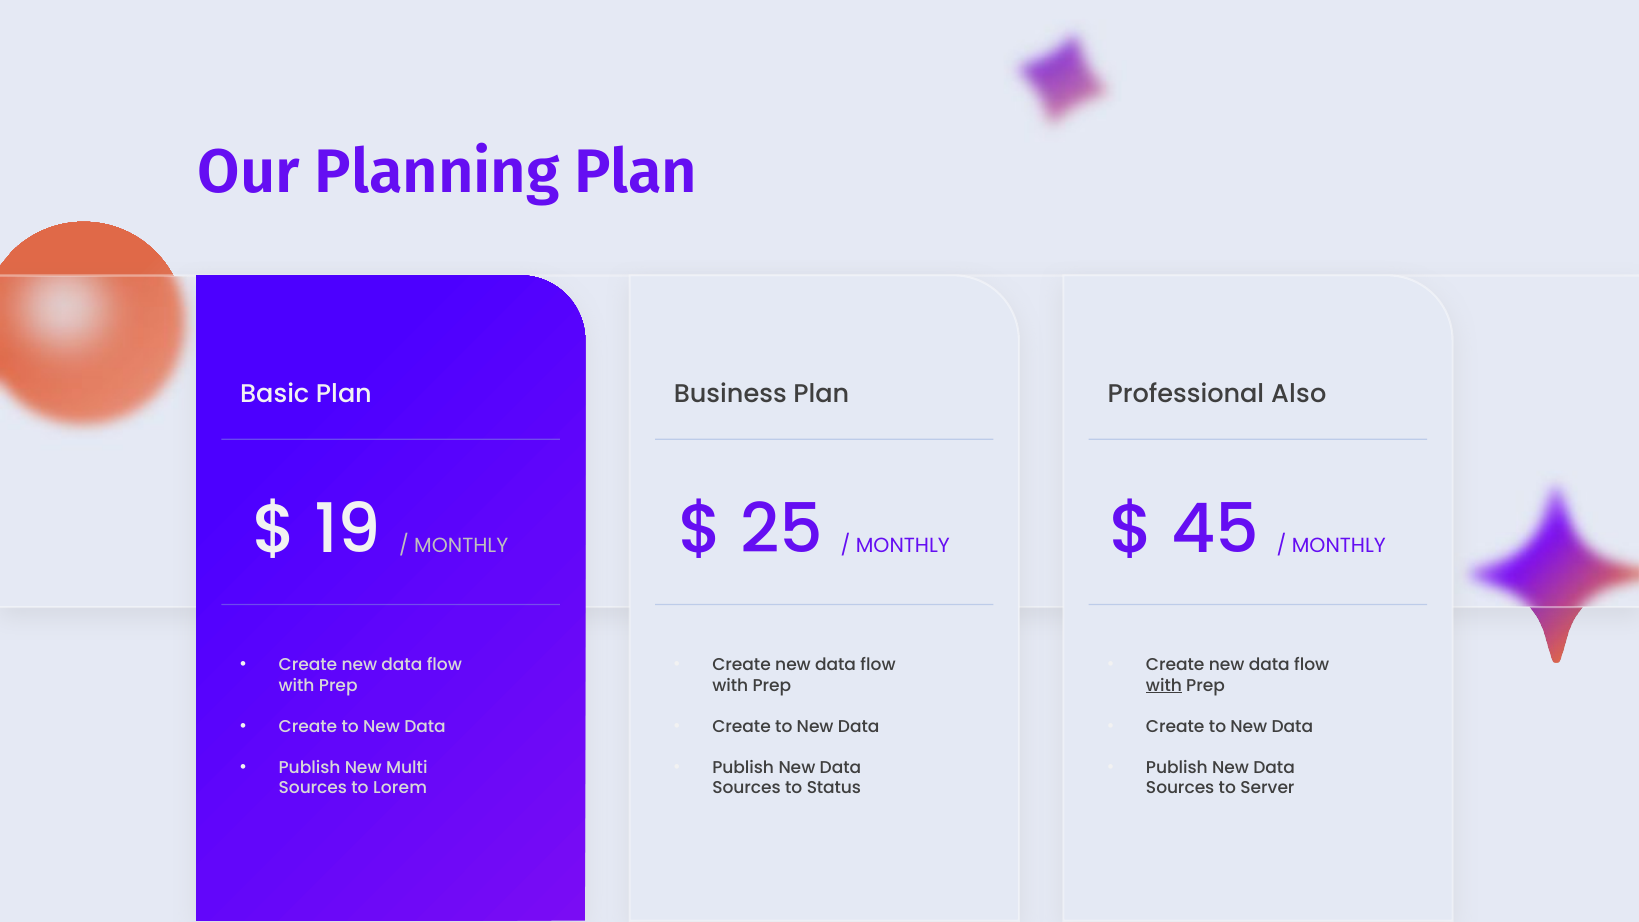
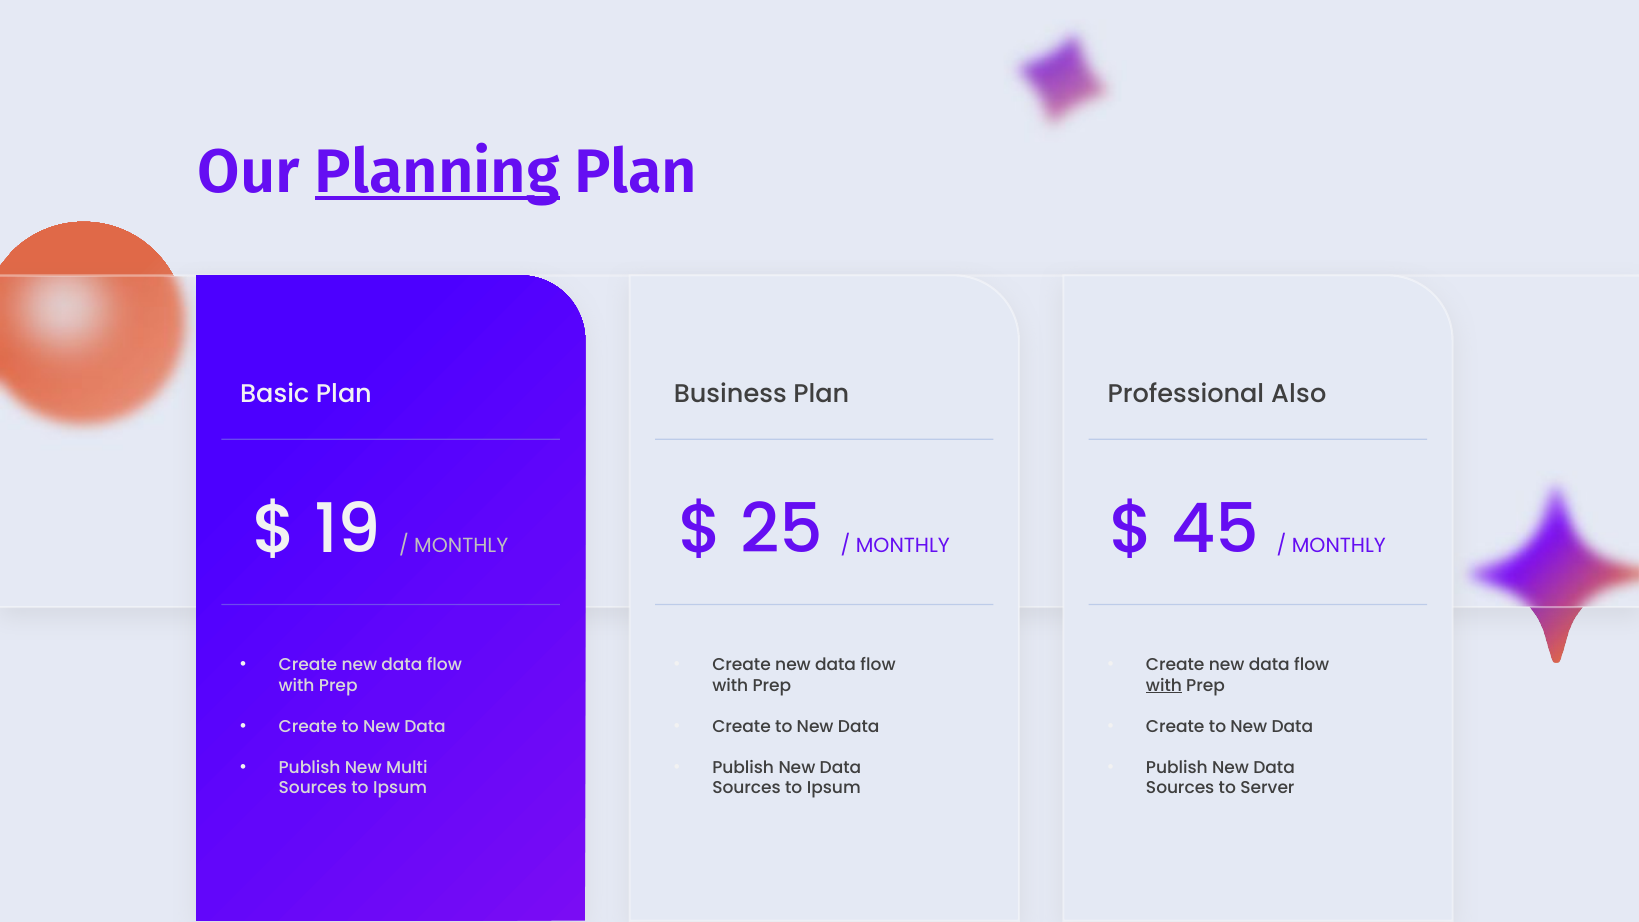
Planning underline: none -> present
Lorem at (400, 788): Lorem -> Ipsum
Status at (834, 788): Status -> Ipsum
